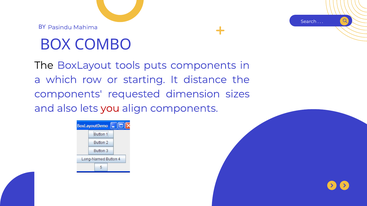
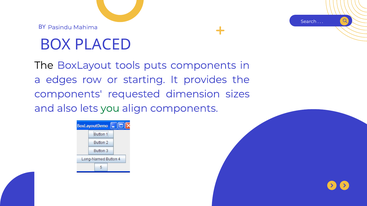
COMBO: COMBO -> PLACED
which: which -> edges
distance: distance -> provides
you colour: red -> green
